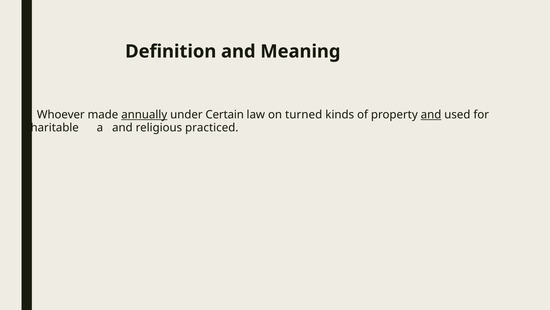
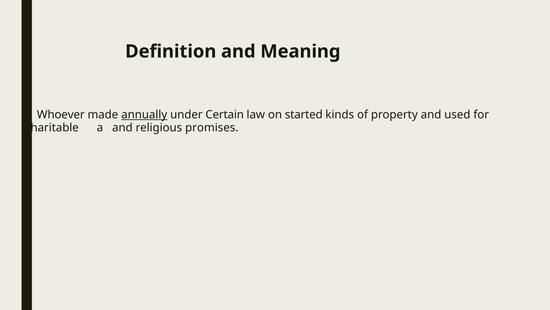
turned: turned -> started
and at (431, 115) underline: present -> none
practiced: practiced -> promises
